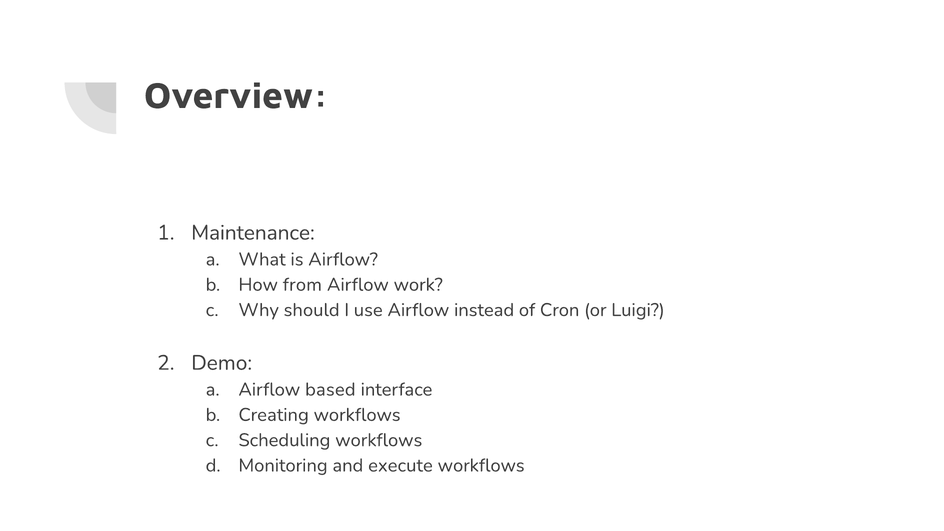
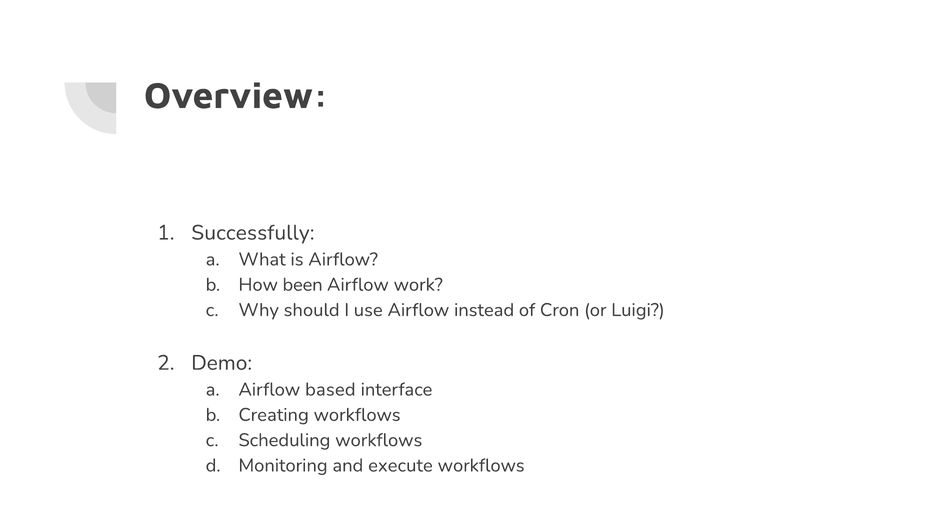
Maintenance: Maintenance -> Successfully
from: from -> been
